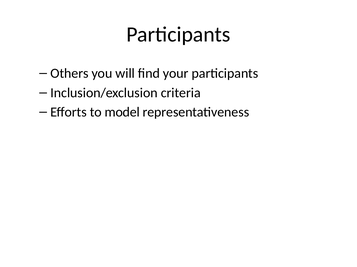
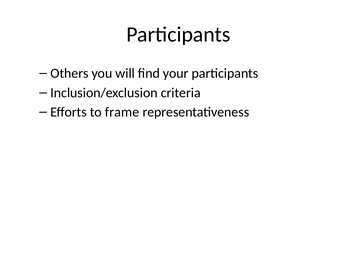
model: model -> frame
